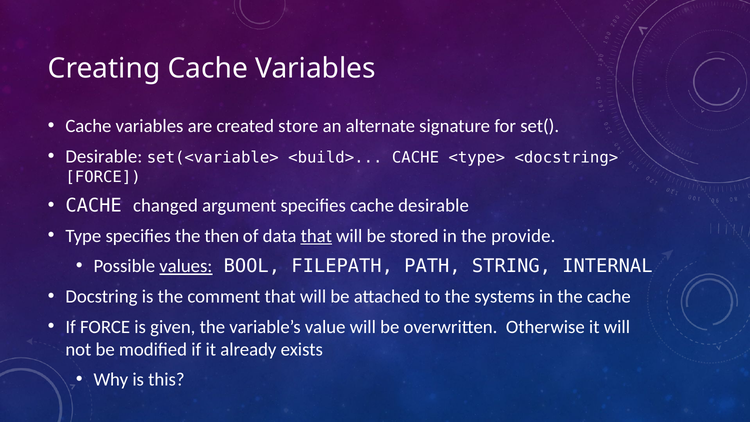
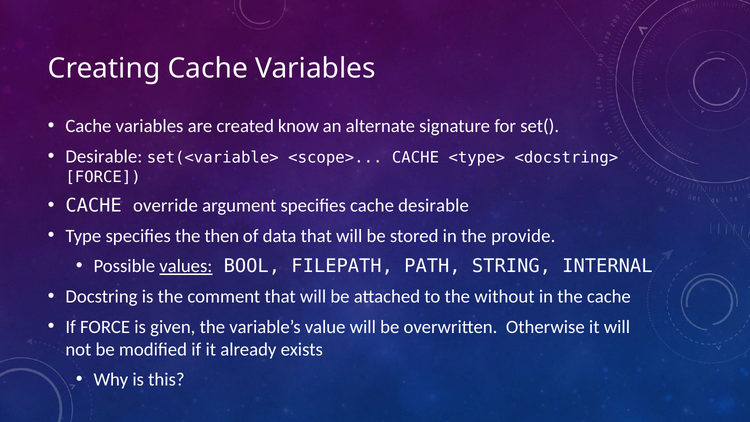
store: store -> know
<build>: <build> -> <scope>
changed: changed -> override
that at (316, 236) underline: present -> none
systems: systems -> without
